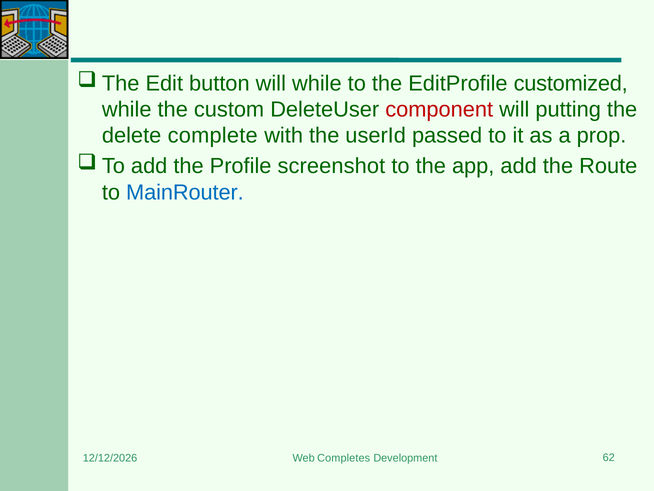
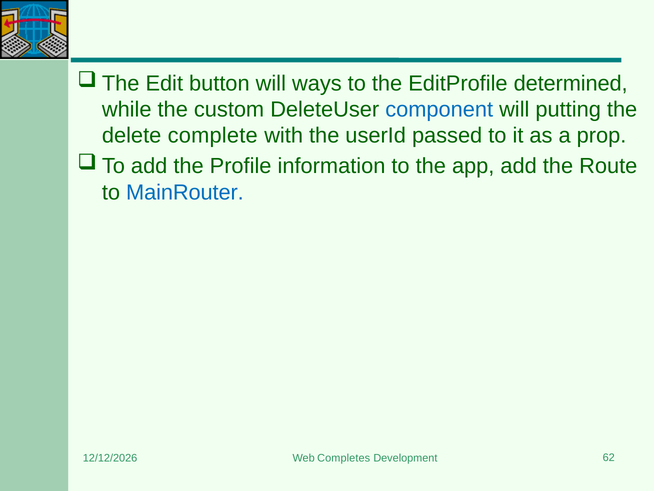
will while: while -> ways
customized: customized -> determined
component colour: red -> blue
screenshot: screenshot -> information
